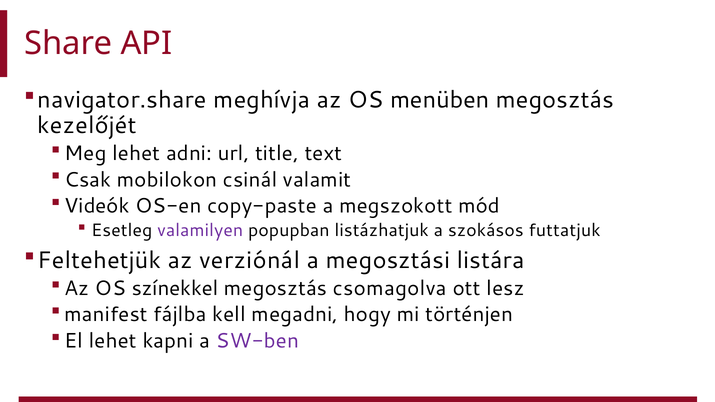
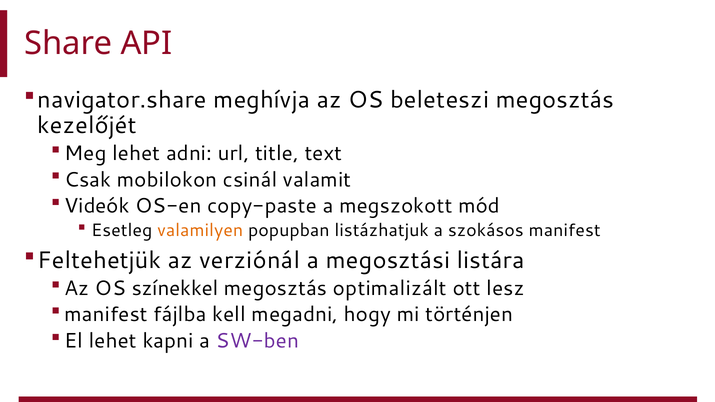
menüben: menüben -> beleteszi
valamilyen colour: purple -> orange
szokásos futtatjuk: futtatjuk -> manifest
csomagolva: csomagolva -> optimalizált
